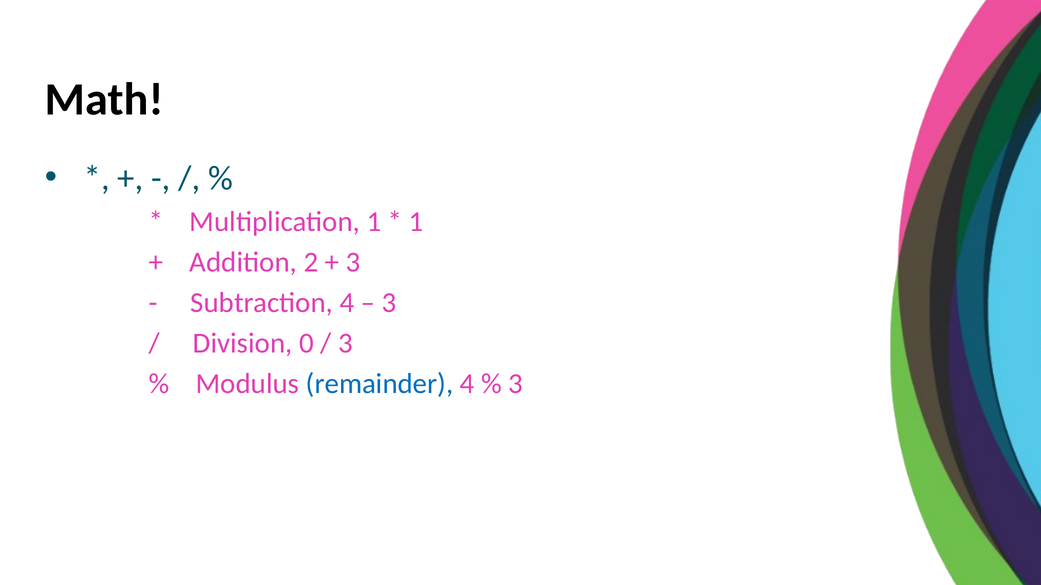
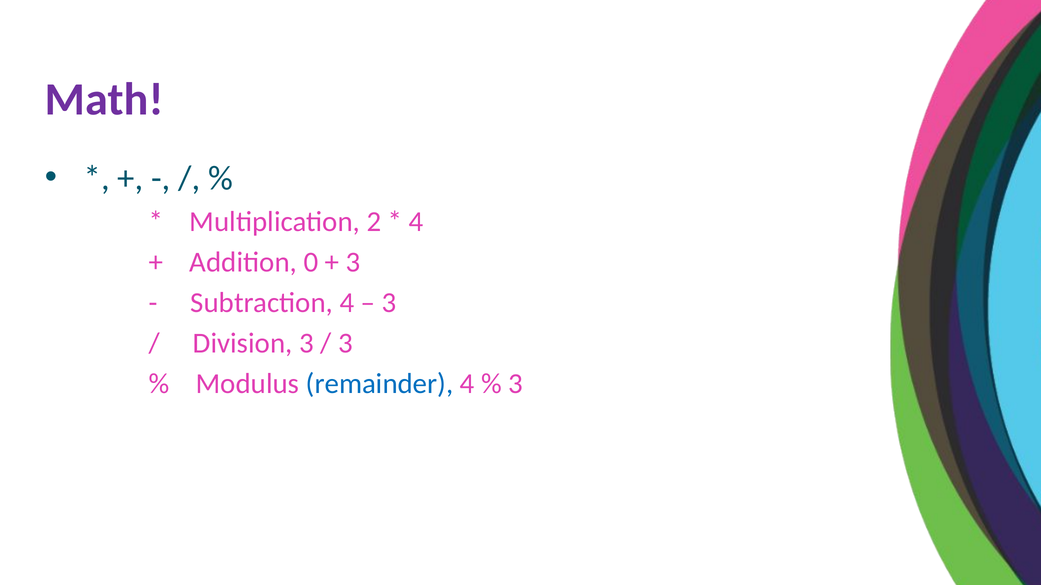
Math colour: black -> purple
Multiplication 1: 1 -> 2
1 at (416, 222): 1 -> 4
2: 2 -> 0
Division 0: 0 -> 3
